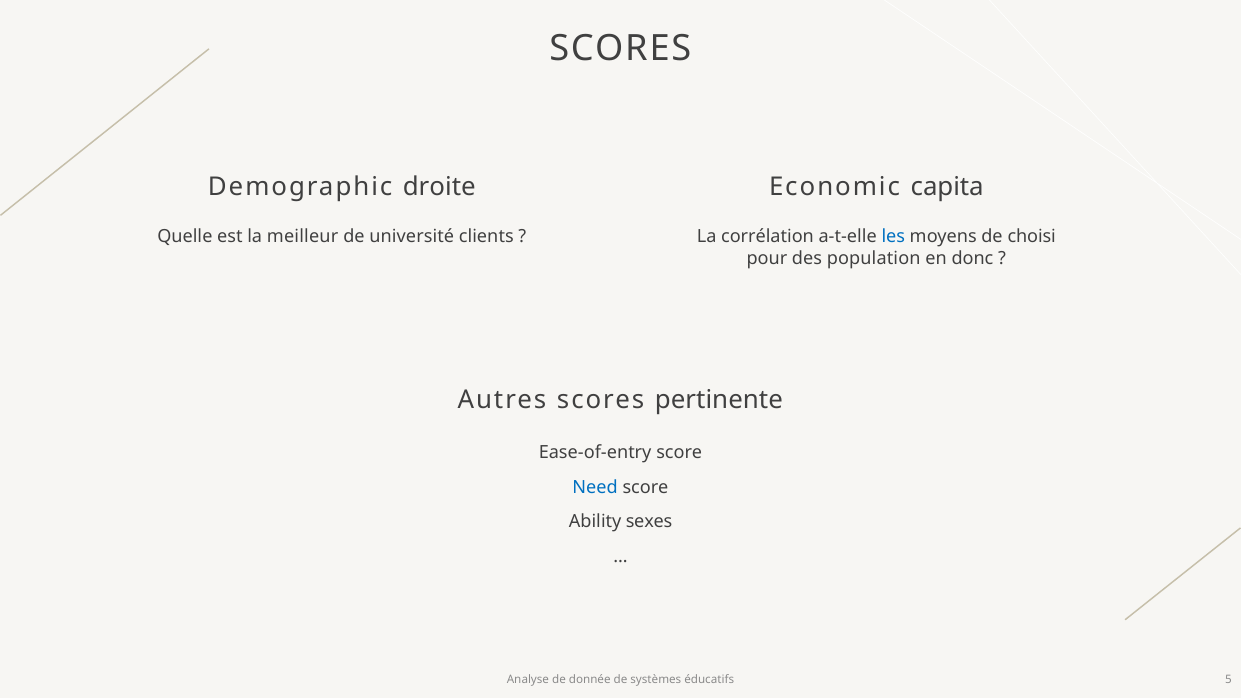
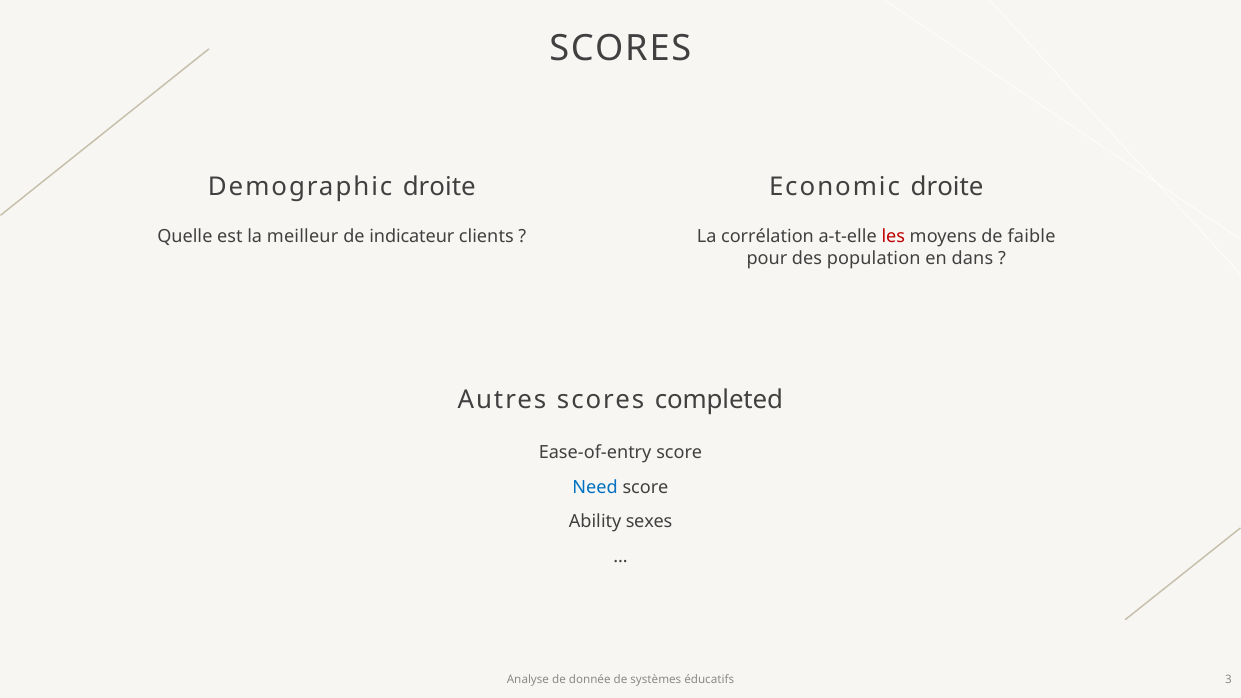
Economic capita: capita -> droite
université: université -> indicateur
les colour: blue -> red
choisi: choisi -> faible
donc: donc -> dans
pertinente: pertinente -> completed
5: 5 -> 3
